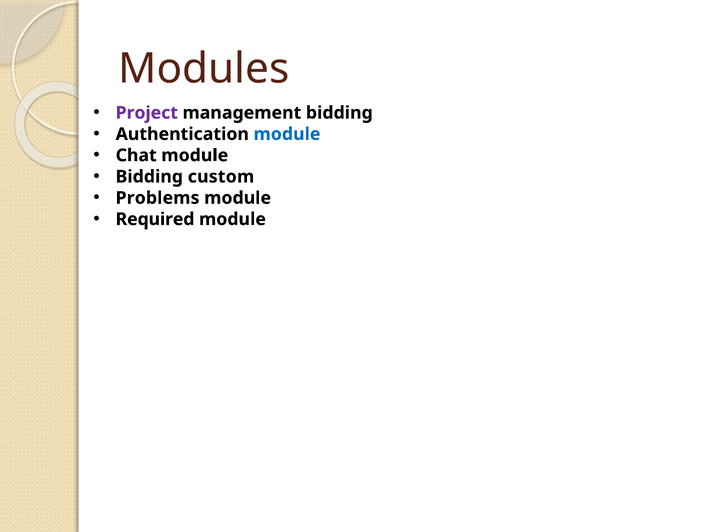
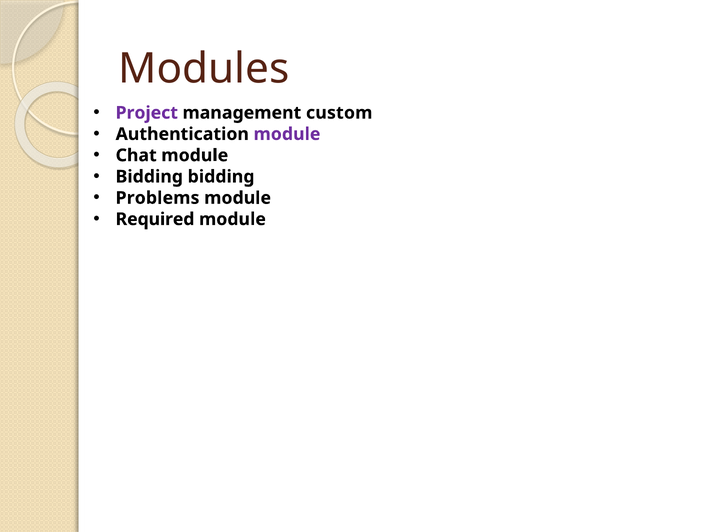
management bidding: bidding -> custom
module at (287, 134) colour: blue -> purple
Bidding custom: custom -> bidding
